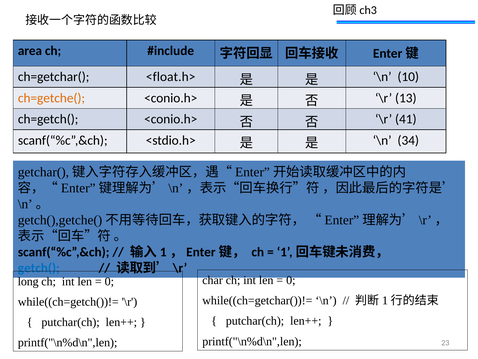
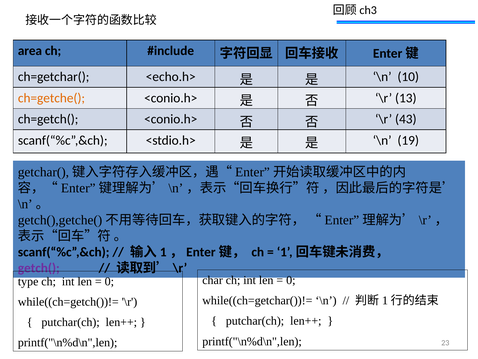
<float.h>: <float.h> -> <echo.h>
41: 41 -> 43
34: 34 -> 19
getch( colour: blue -> purple
long: long -> type
